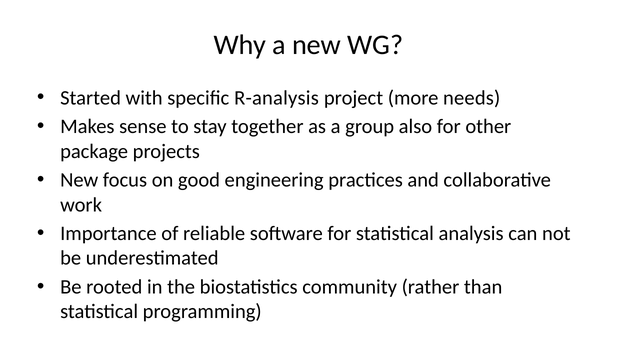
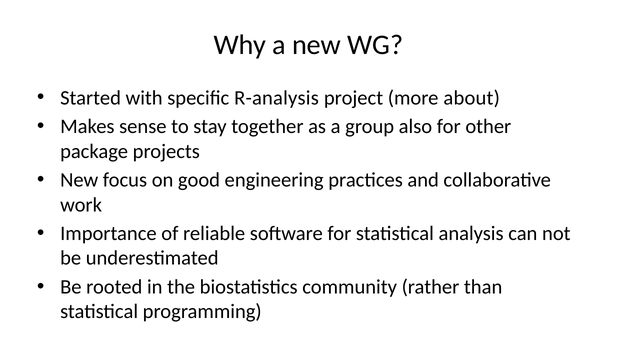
needs: needs -> about
